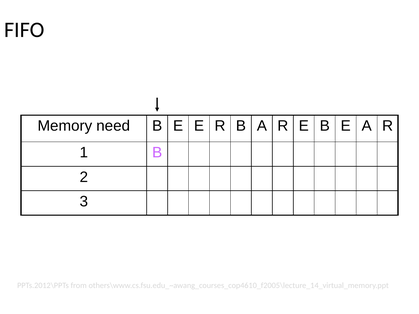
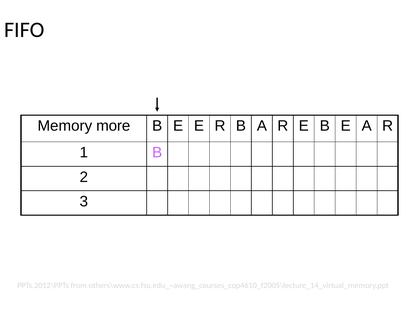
need: need -> more
